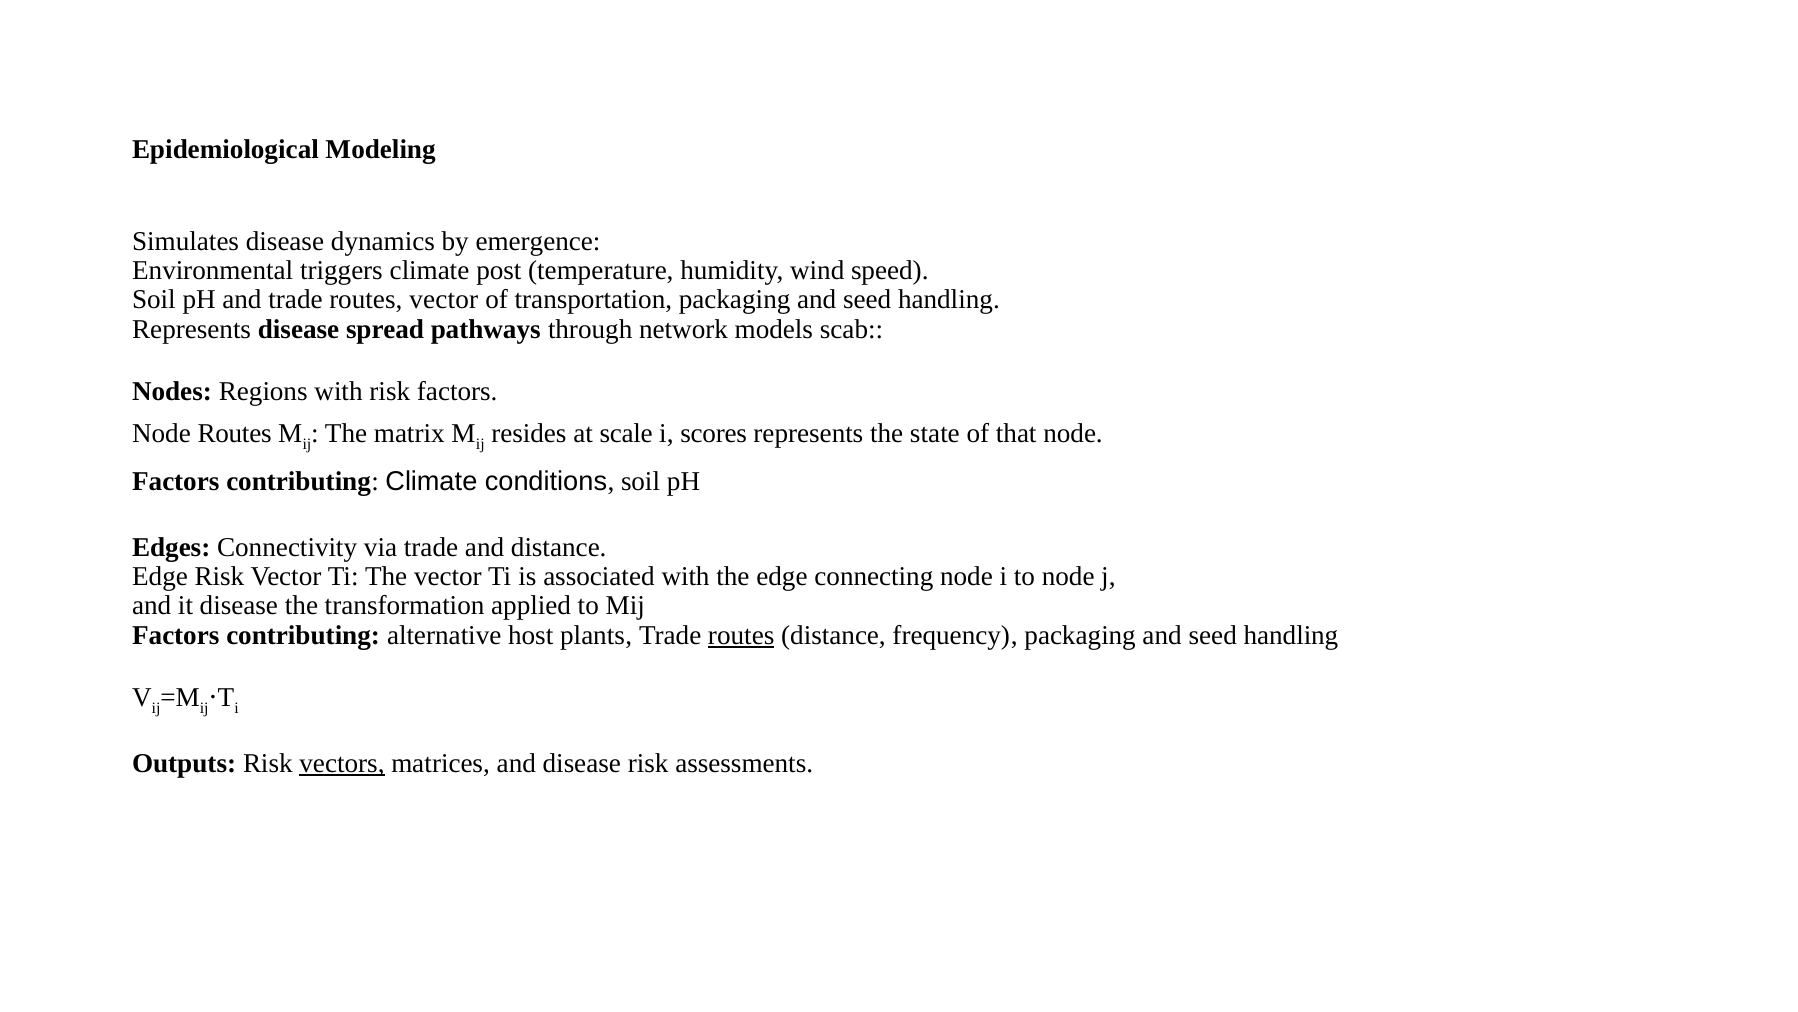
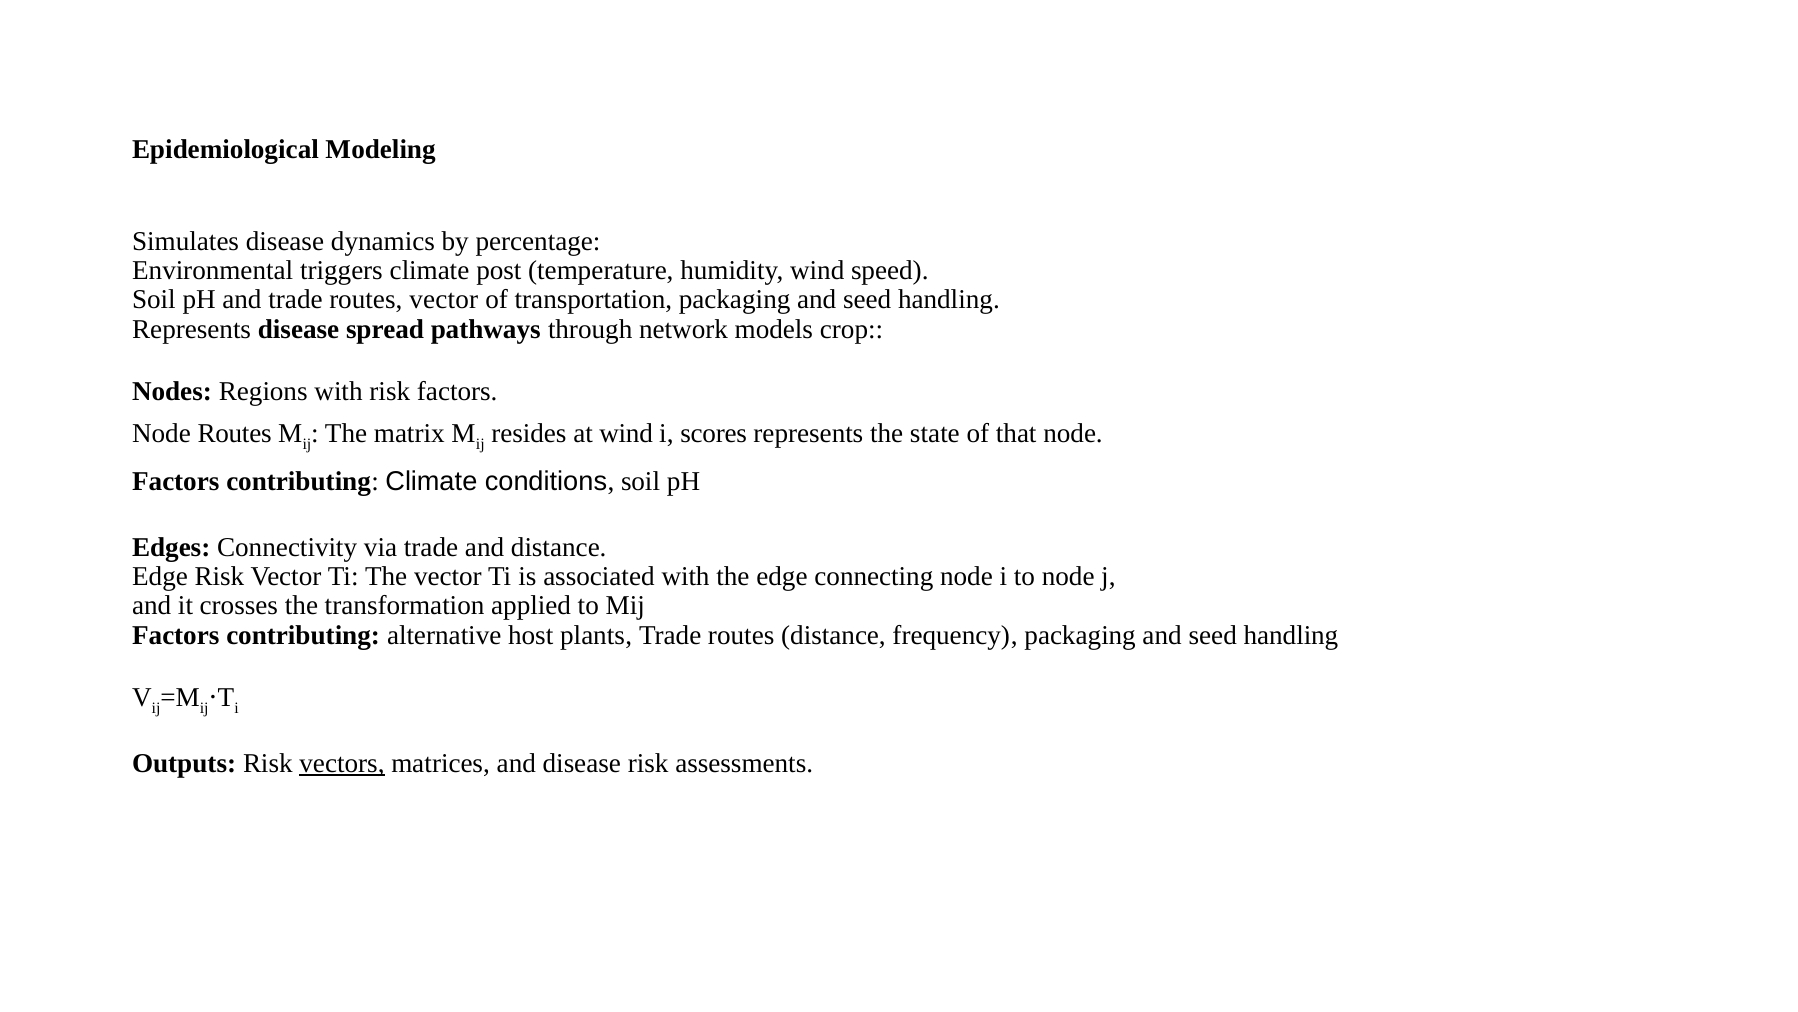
emergence: emergence -> percentage
scab: scab -> crop
at scale: scale -> wind
it disease: disease -> crosses
routes at (741, 635) underline: present -> none
